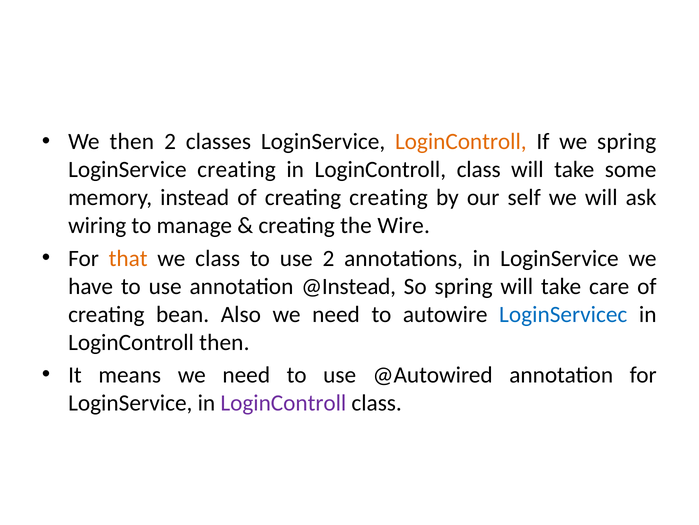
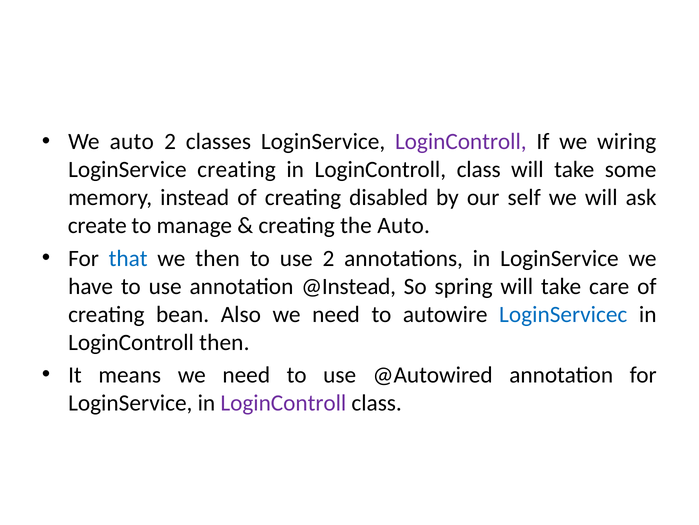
We then: then -> auto
LoginControll at (461, 141) colour: orange -> purple
we spring: spring -> wiring
creating creating: creating -> disabled
wiring: wiring -> create
the Wire: Wire -> Auto
that colour: orange -> blue
we class: class -> then
